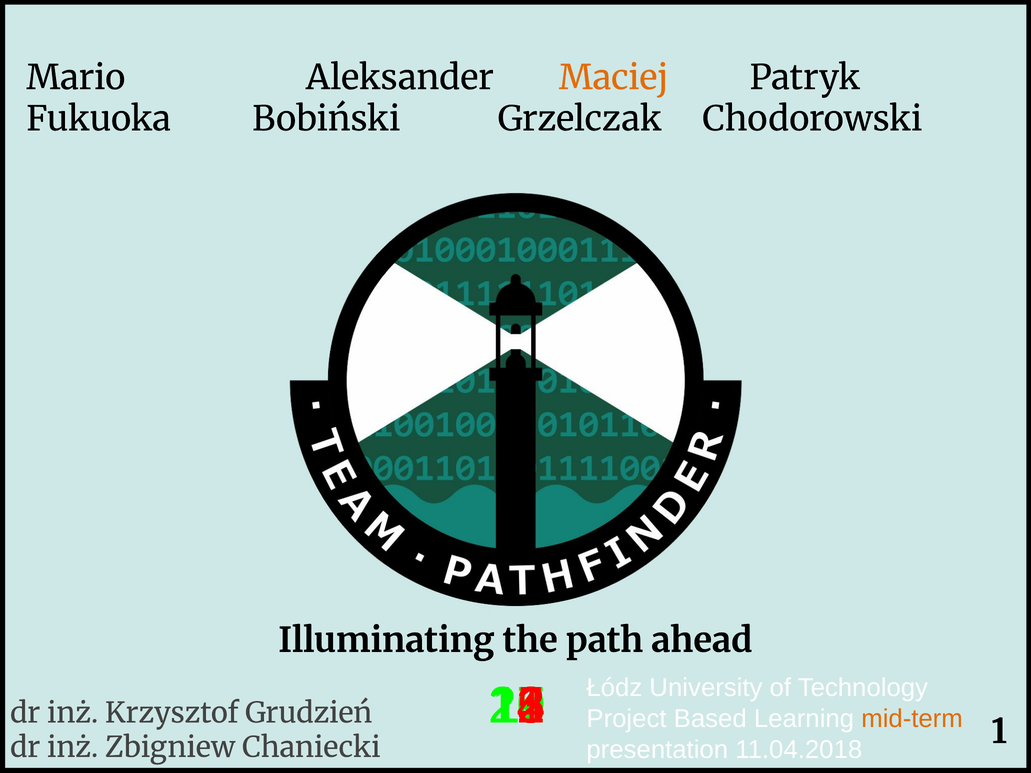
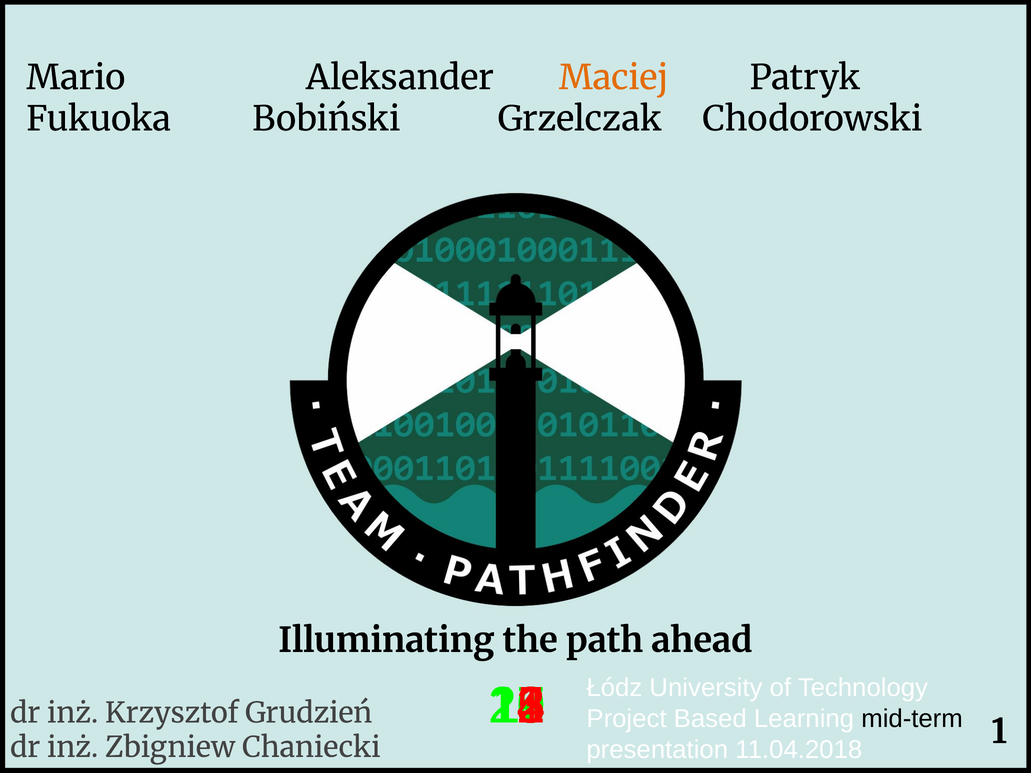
mid-term colour: orange -> black
